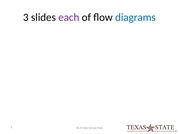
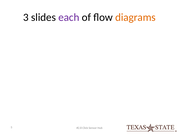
diagrams colour: blue -> orange
